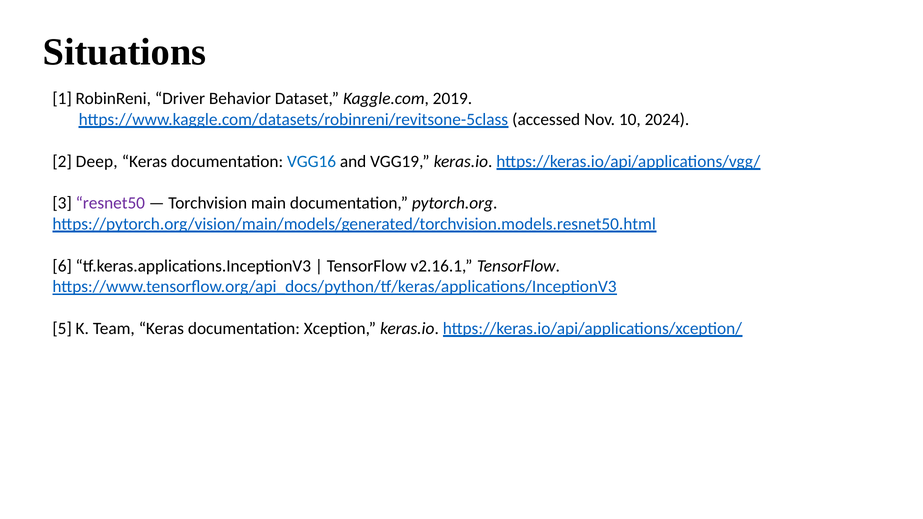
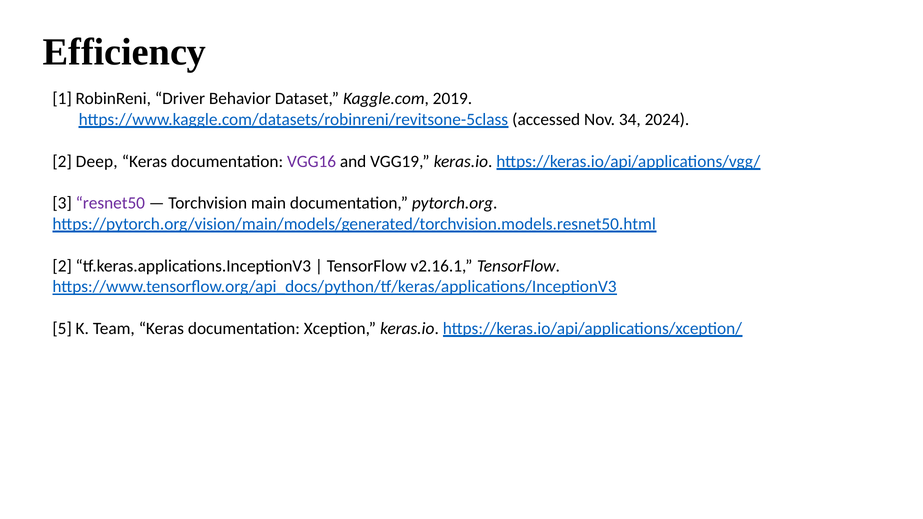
Situations: Situations -> Efficiency
10: 10 -> 34
VGG16 colour: blue -> purple
6 at (62, 266): 6 -> 2
